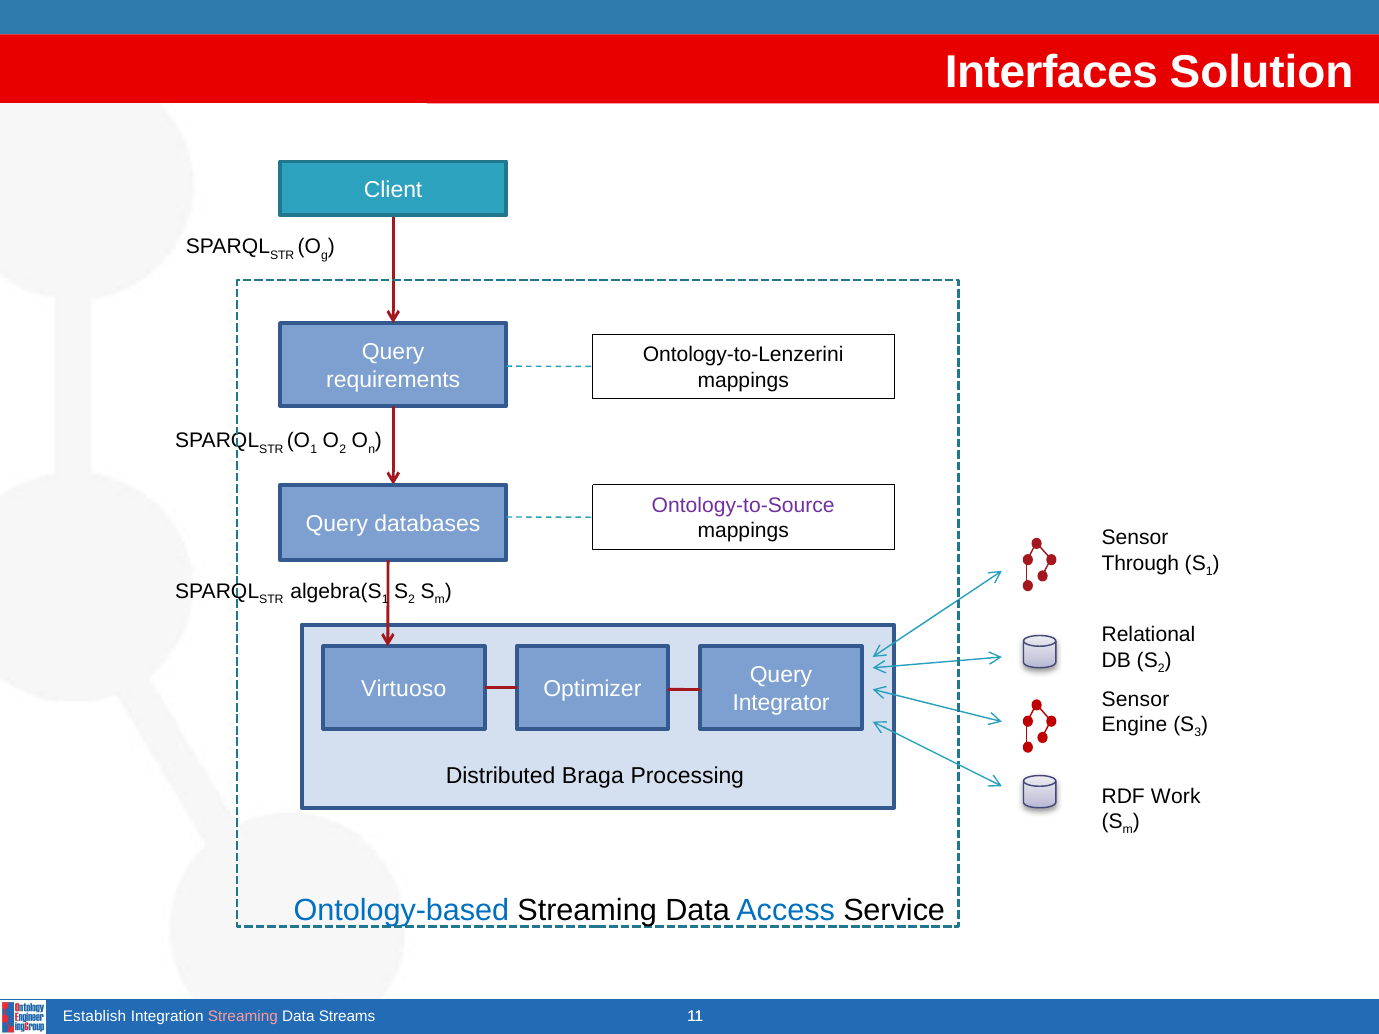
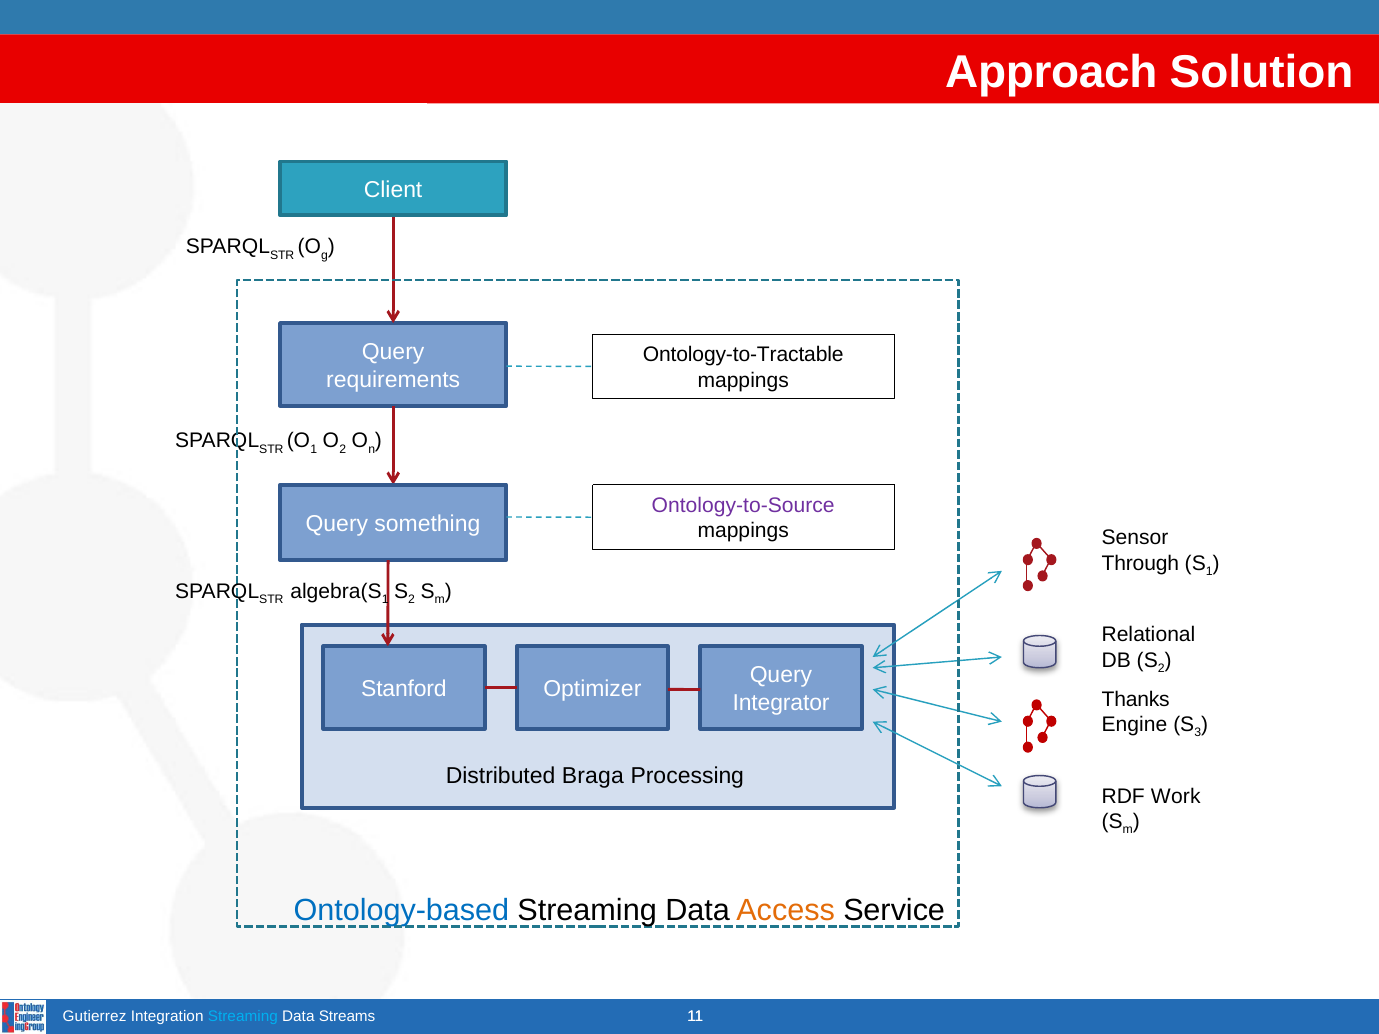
Interfaces: Interfaces -> Approach
Ontology-to-Lenzerini: Ontology-to-Lenzerini -> Ontology-to-Tractable
databases: databases -> something
Virtuoso: Virtuoso -> Stanford
Sensor at (1135, 700): Sensor -> Thanks
Access colour: blue -> orange
Establish: Establish -> Gutierrez
Streaming at (243, 1017) colour: pink -> light blue
